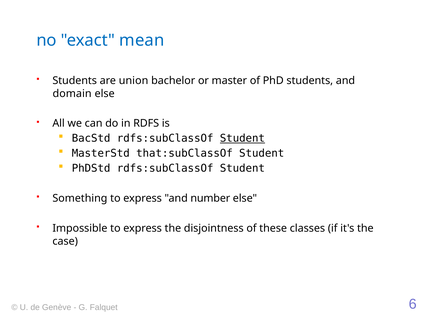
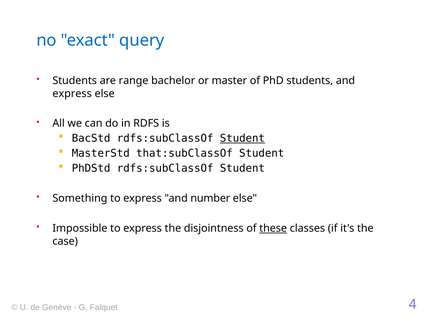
mean: mean -> query
union: union -> range
domain at (72, 93): domain -> express
these underline: none -> present
6: 6 -> 4
